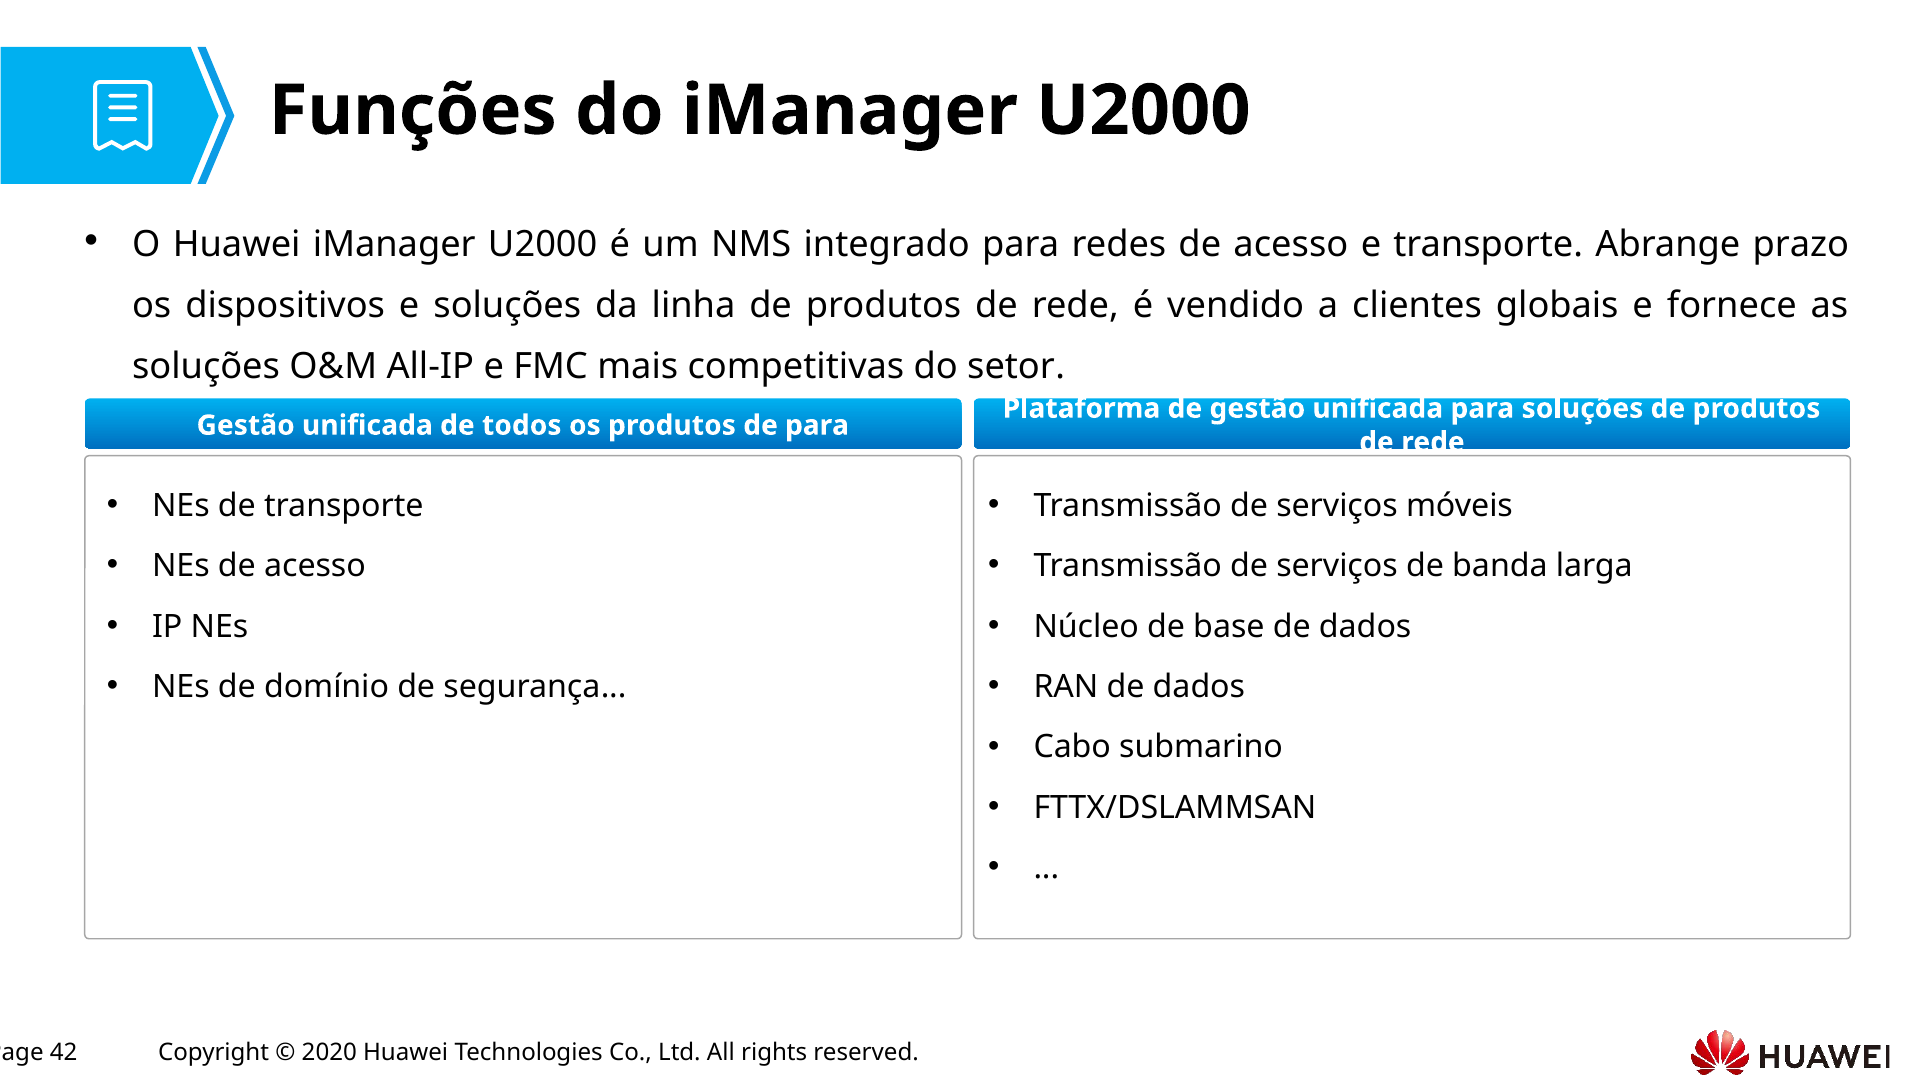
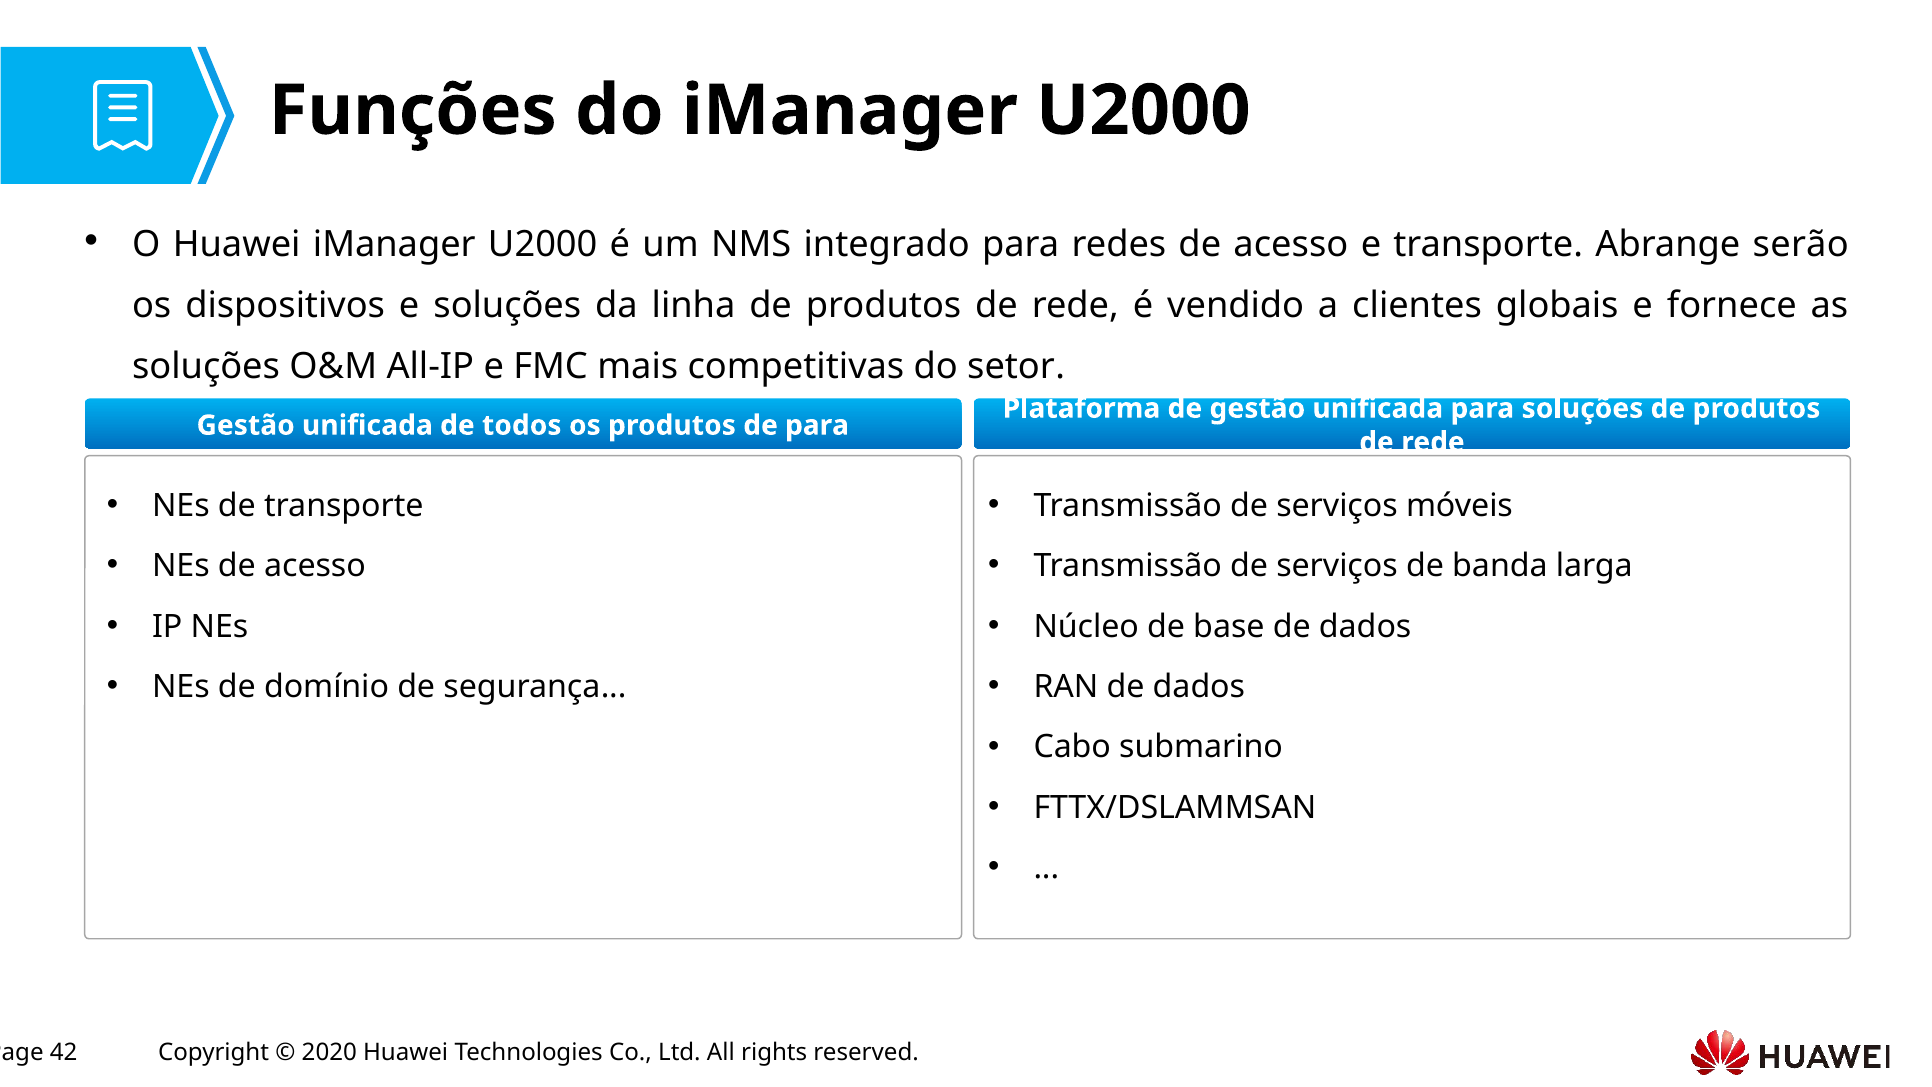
prazo: prazo -> serão
